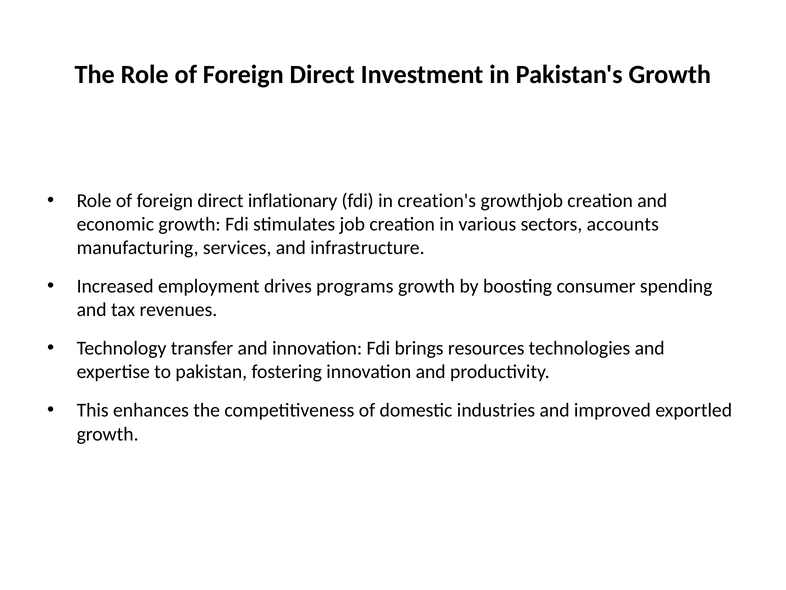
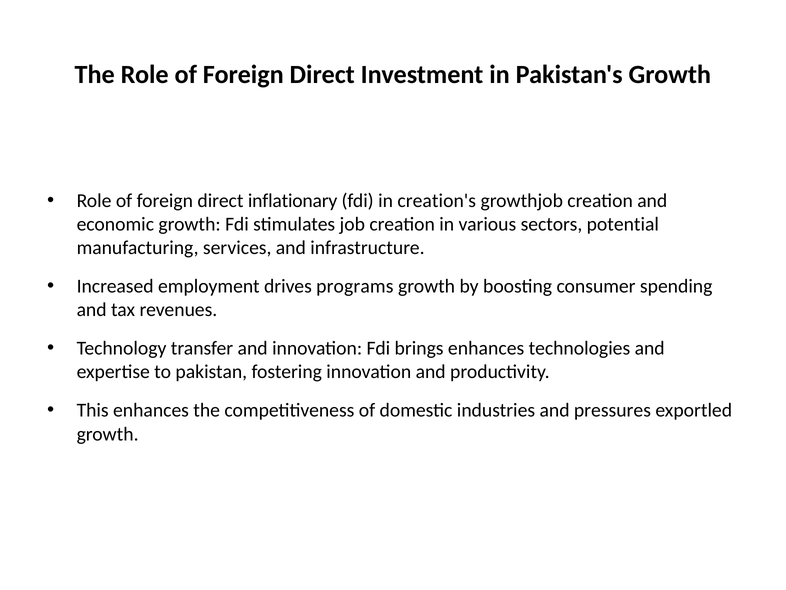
accounts: accounts -> potential
brings resources: resources -> enhances
improved: improved -> pressures
